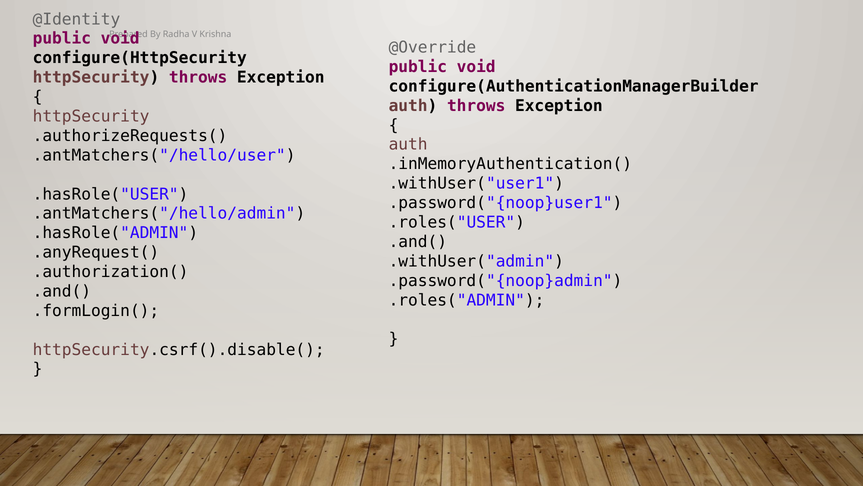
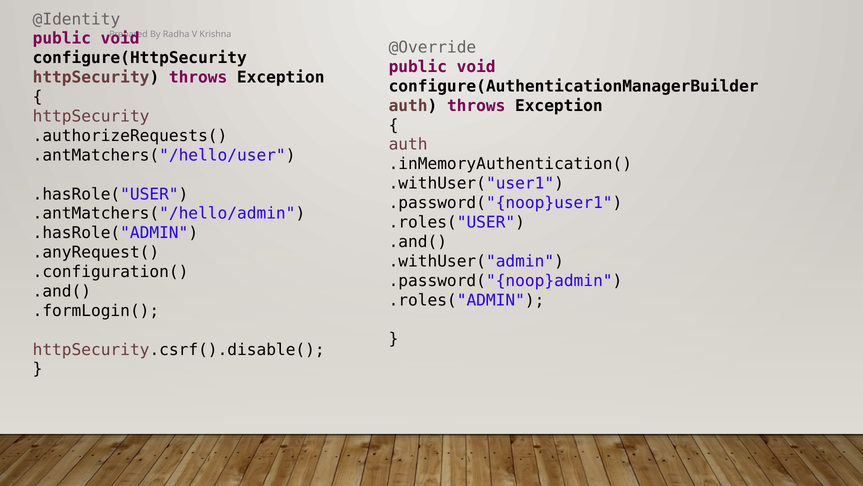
.authorization(: .authorization( -> .configuration(
